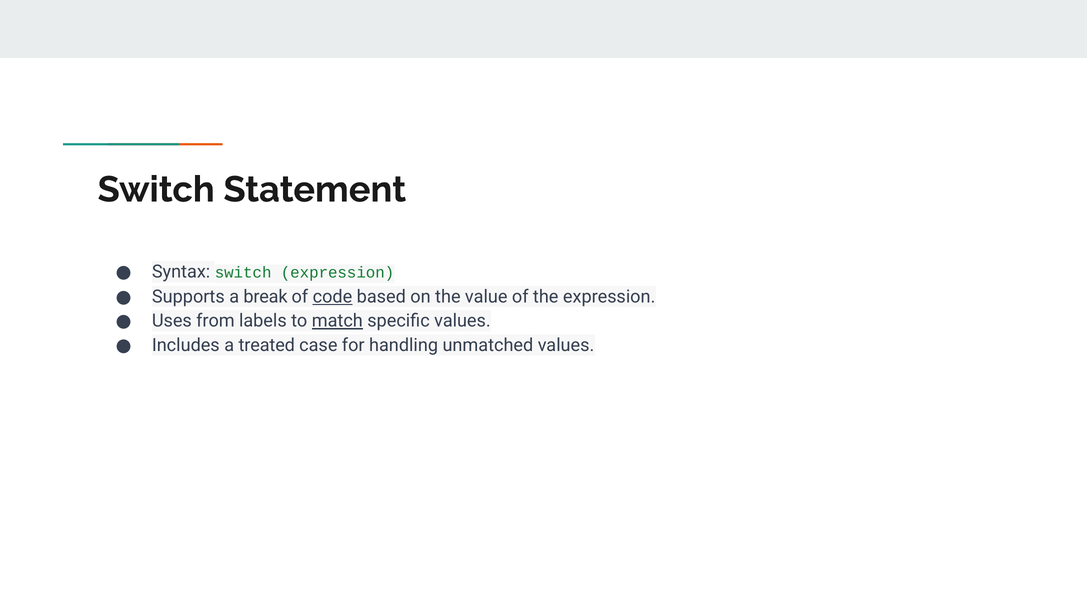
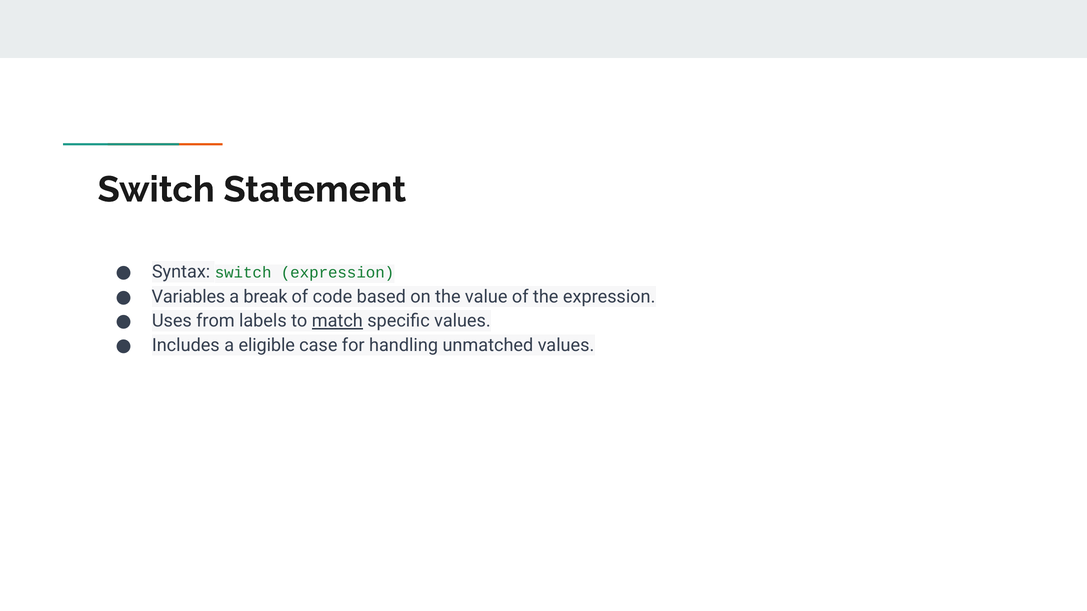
Supports: Supports -> Variables
code underline: present -> none
treated: treated -> eligible
